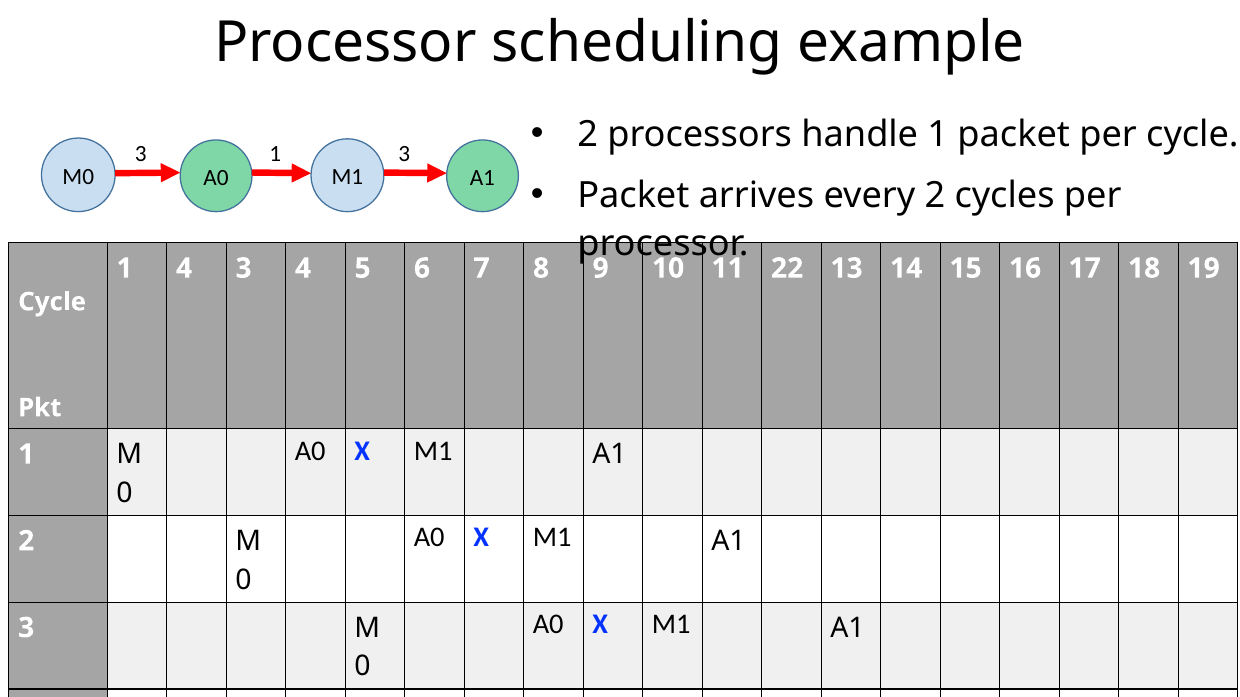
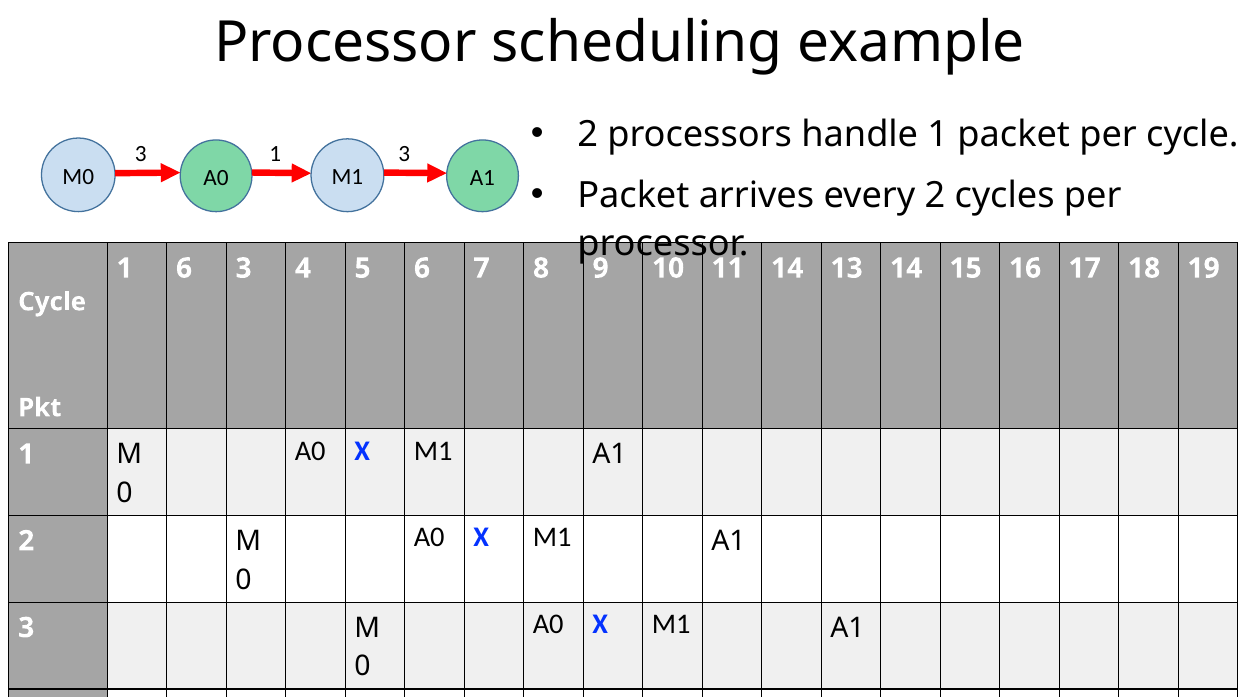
1 4: 4 -> 6
11 22: 22 -> 14
